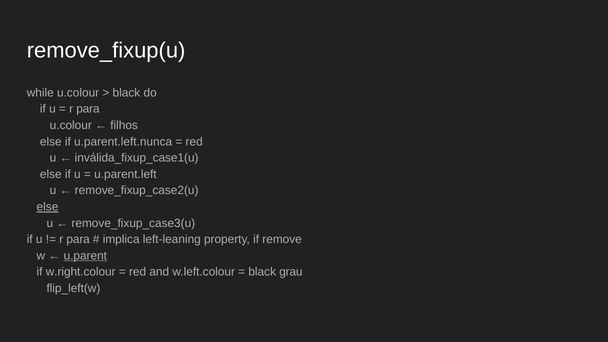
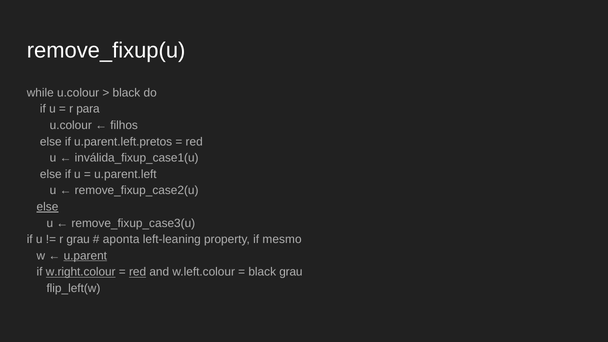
u.parent.left.nunca: u.parent.left.nunca -> u.parent.left.pretos
para at (78, 239): para -> grau
implica: implica -> aponta
remove: remove -> mesmo
w.right.colour underline: none -> present
red at (138, 272) underline: none -> present
